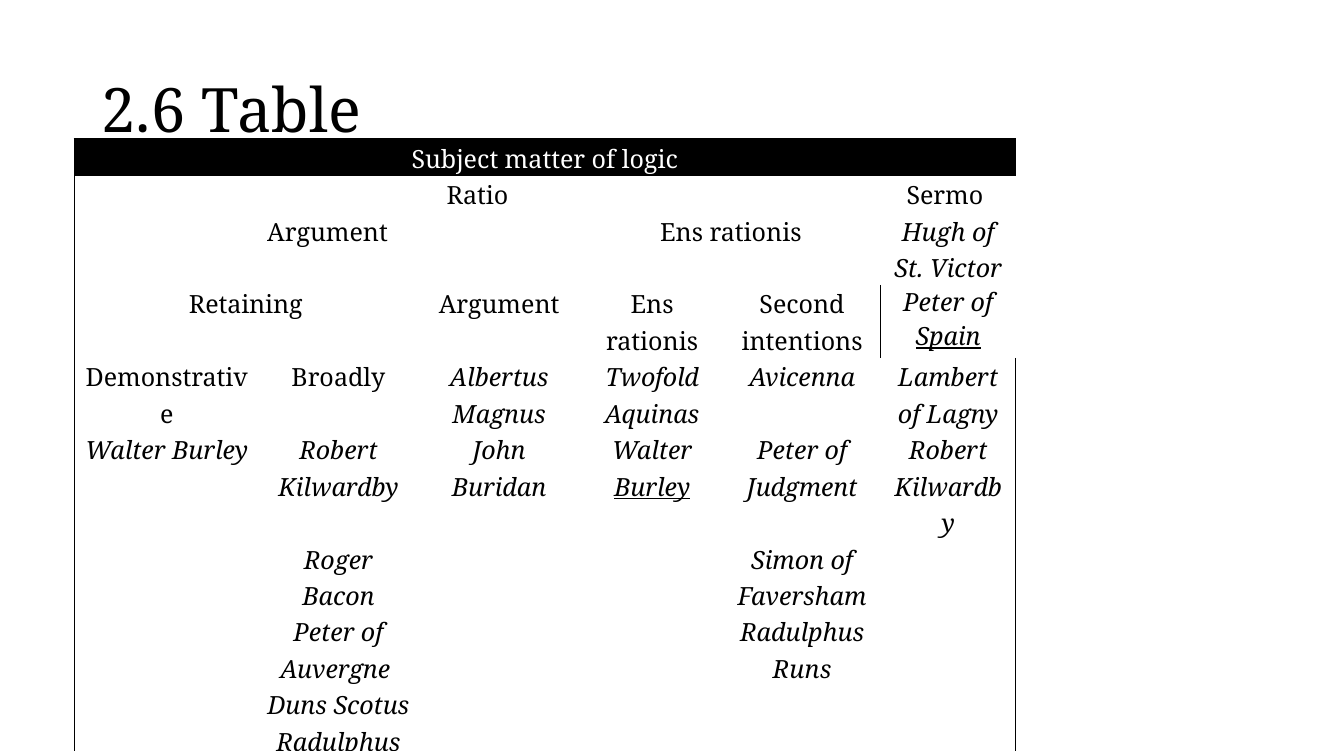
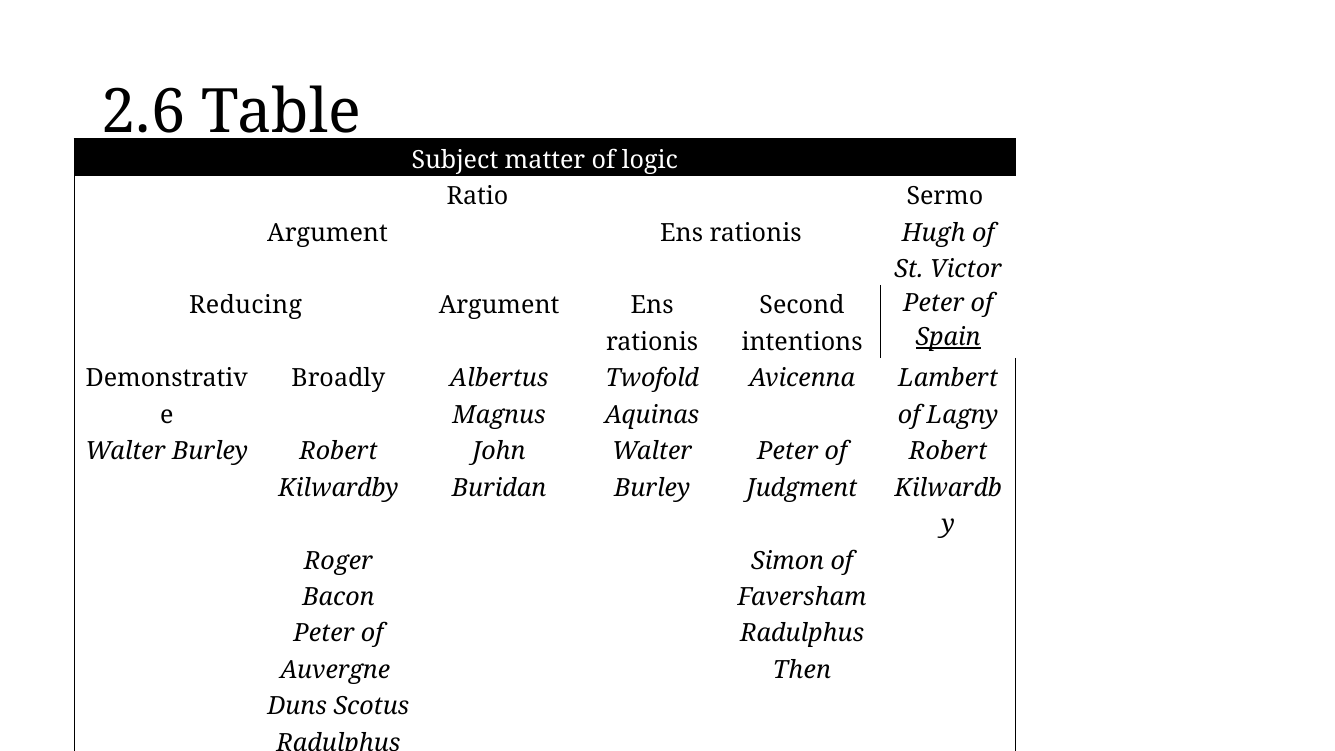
Retaining: Retaining -> Reducing
Burley at (652, 488) underline: present -> none
Runs: Runs -> Then
